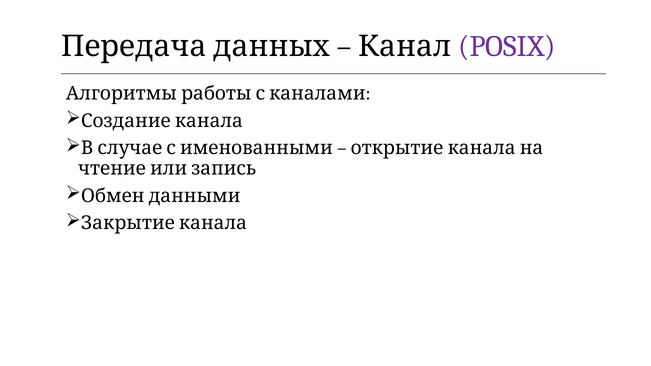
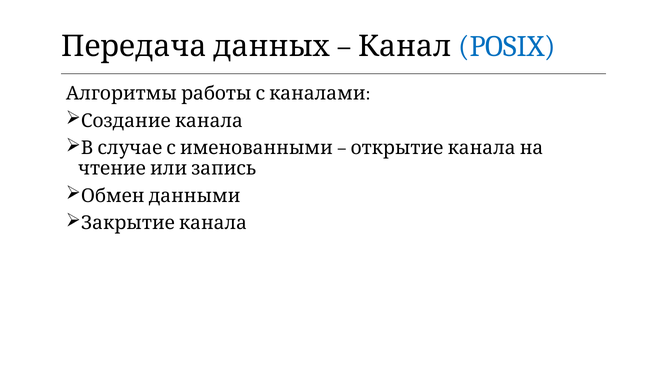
POSIX colour: purple -> blue
